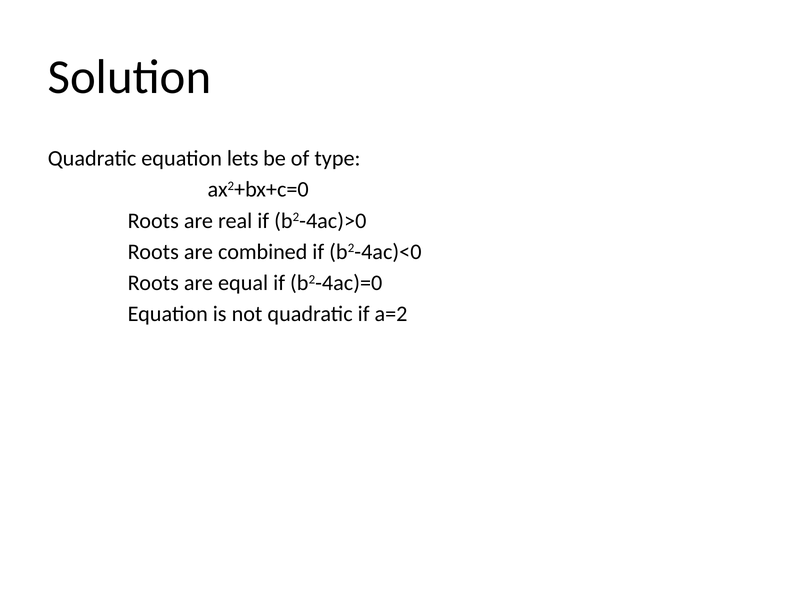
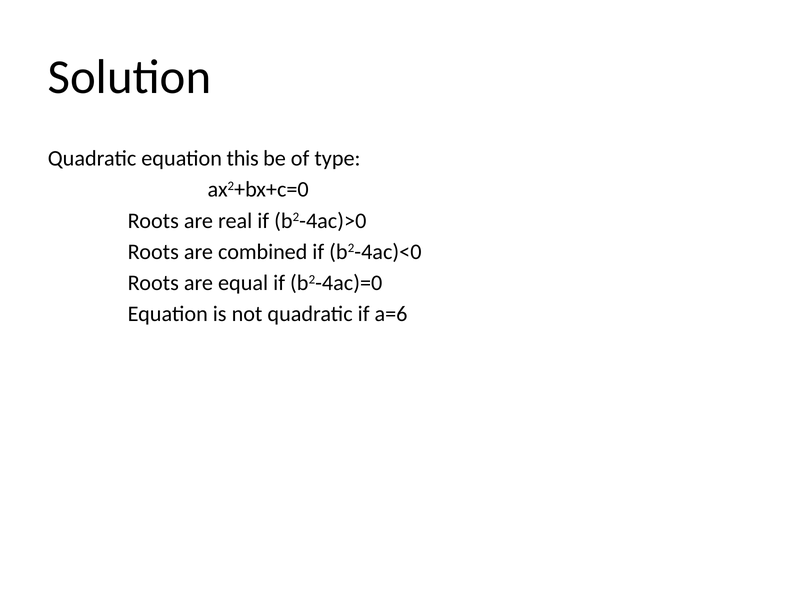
lets: lets -> this
a=2: a=2 -> a=6
